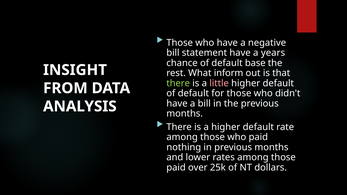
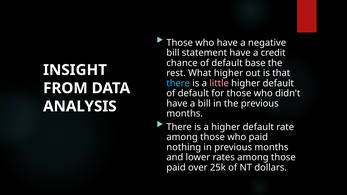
years: years -> credit
What inform: inform -> higher
there at (178, 83) colour: light green -> light blue
